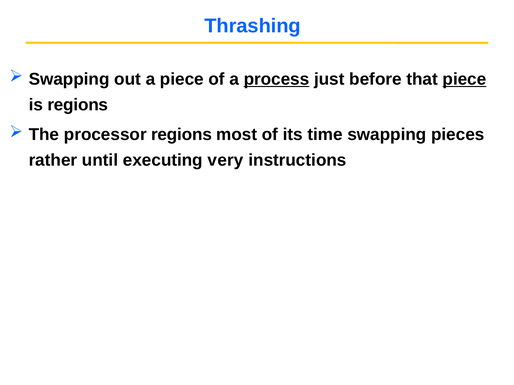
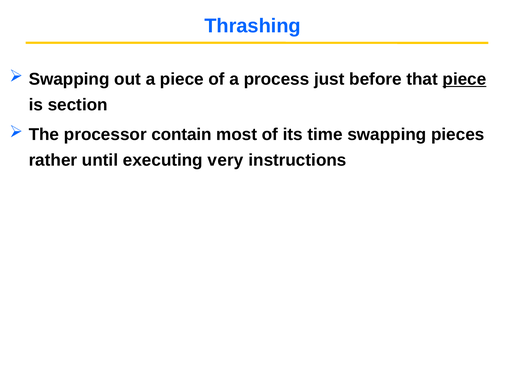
process underline: present -> none
is regions: regions -> section
processor regions: regions -> contain
